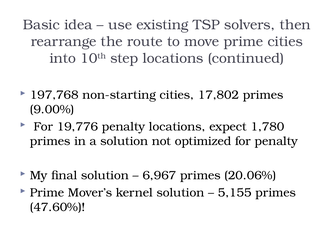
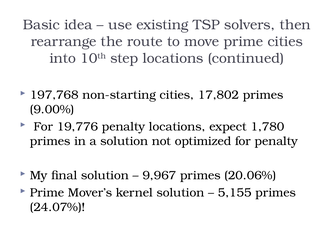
6,967: 6,967 -> 9,967
47.60%: 47.60% -> 24.07%
